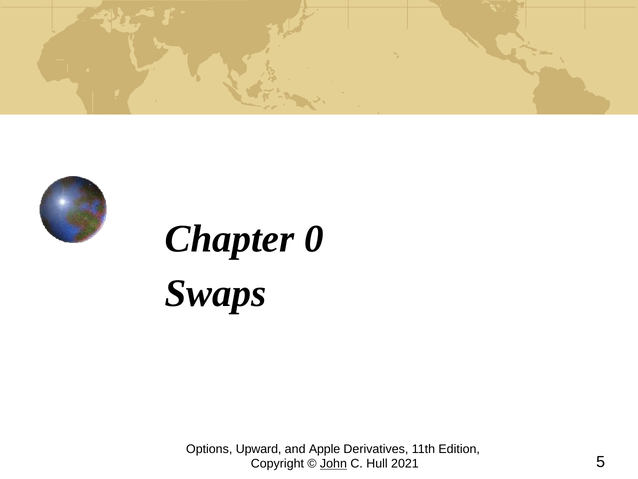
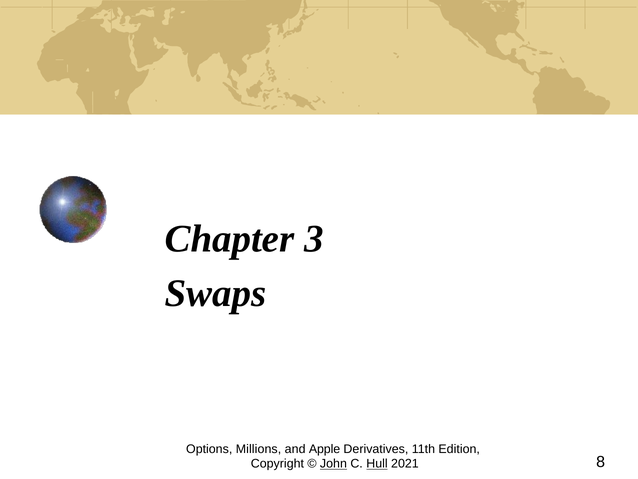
0: 0 -> 3
Upward: Upward -> Millions
Hull underline: none -> present
5: 5 -> 8
